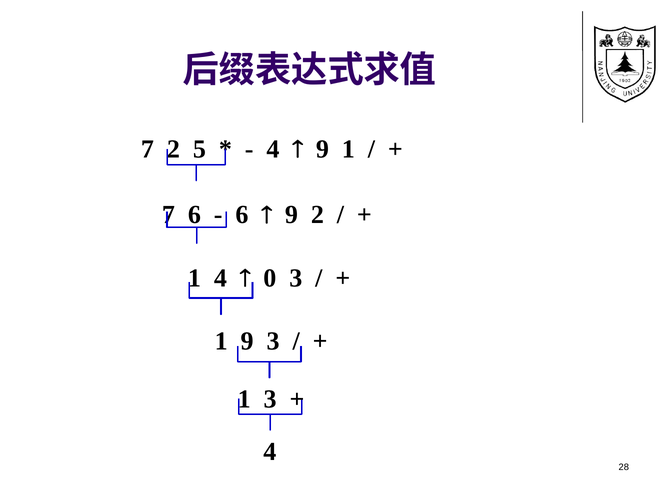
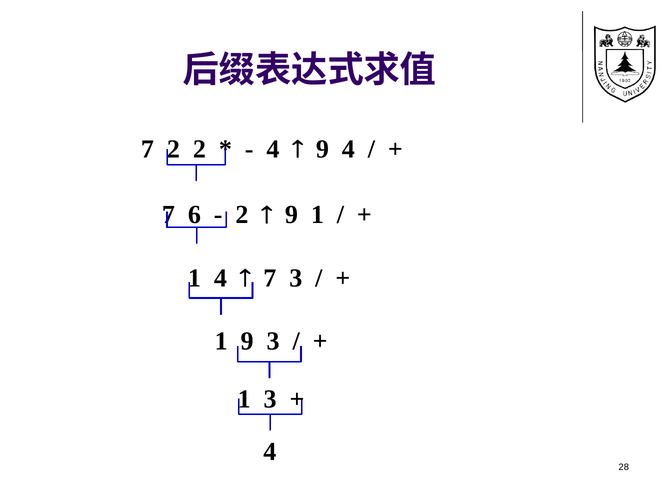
2 5: 5 -> 2
9 1: 1 -> 4
6 at (242, 215): 6 -> 2
9 2: 2 -> 1
0 at (270, 278): 0 -> 7
